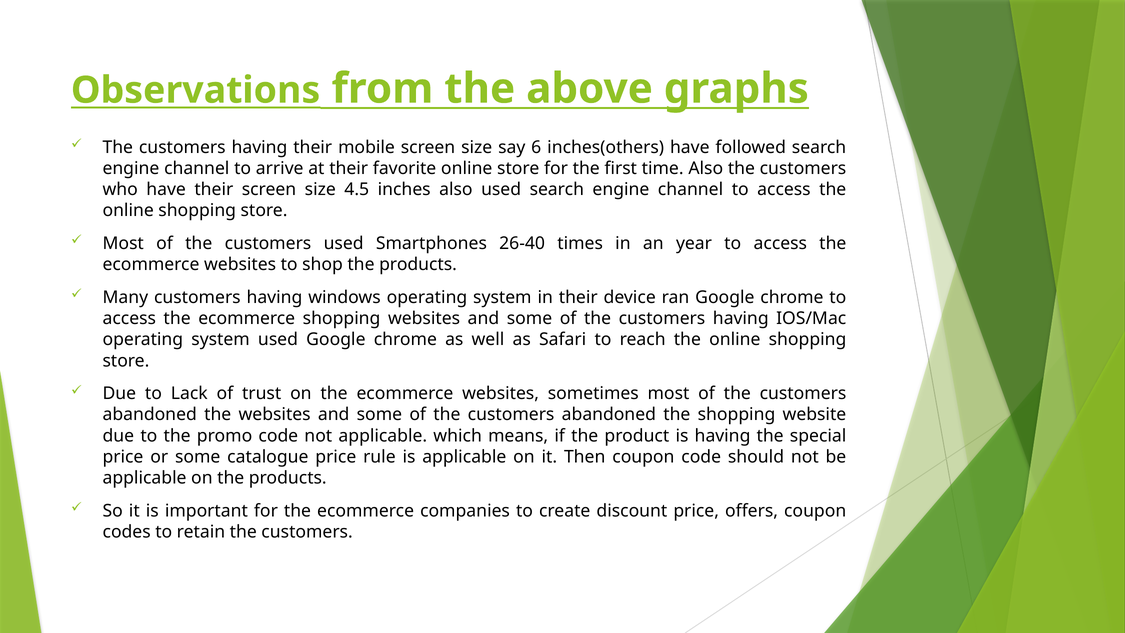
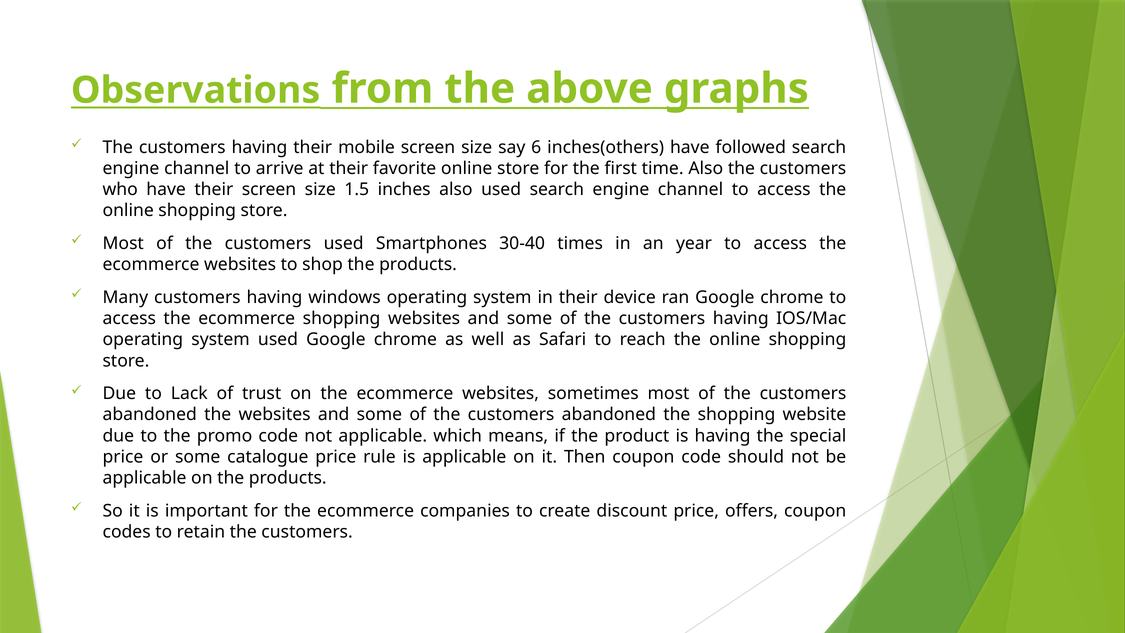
4.5: 4.5 -> 1.5
26-40: 26-40 -> 30-40
